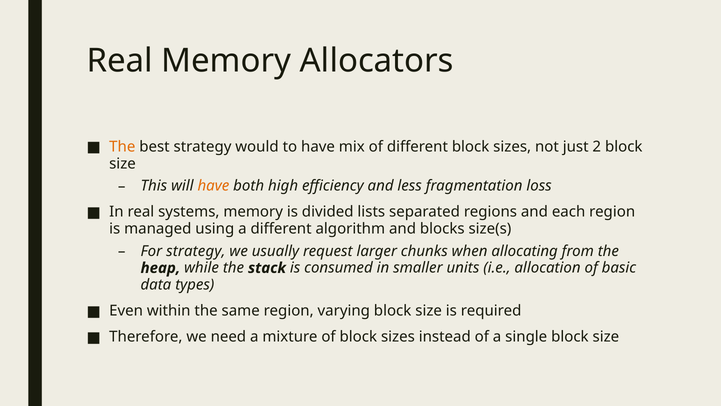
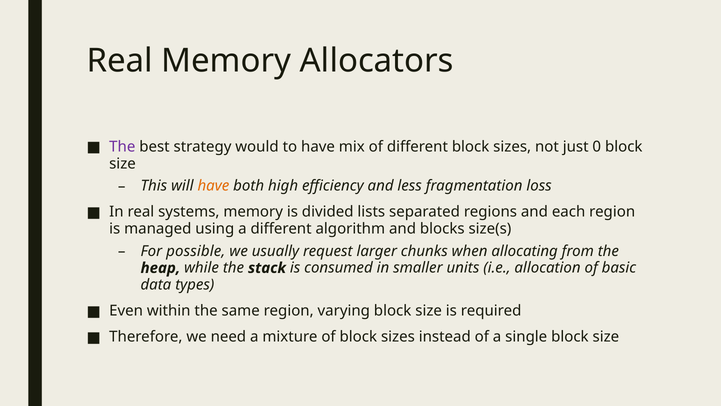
The at (122, 146) colour: orange -> purple
2: 2 -> 0
For strategy: strategy -> possible
